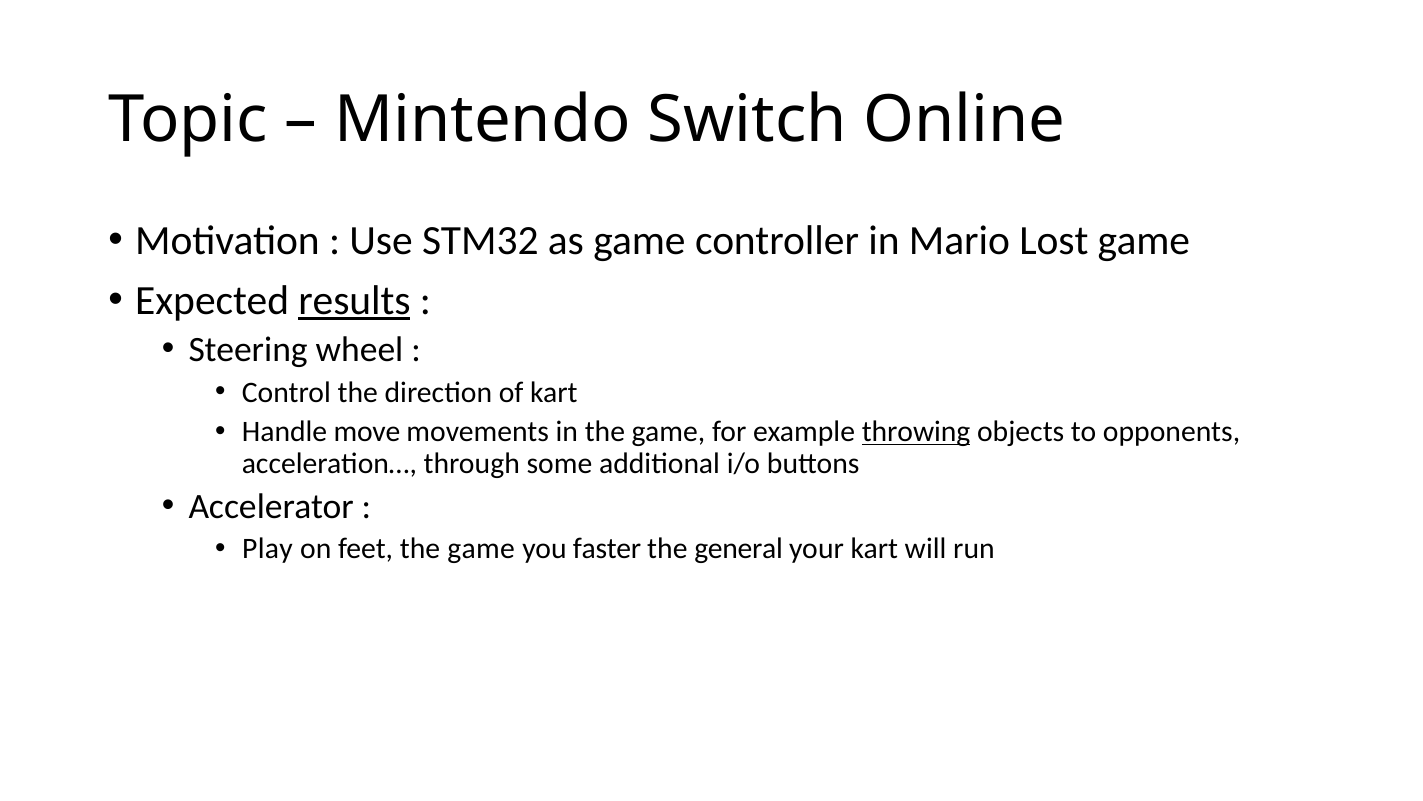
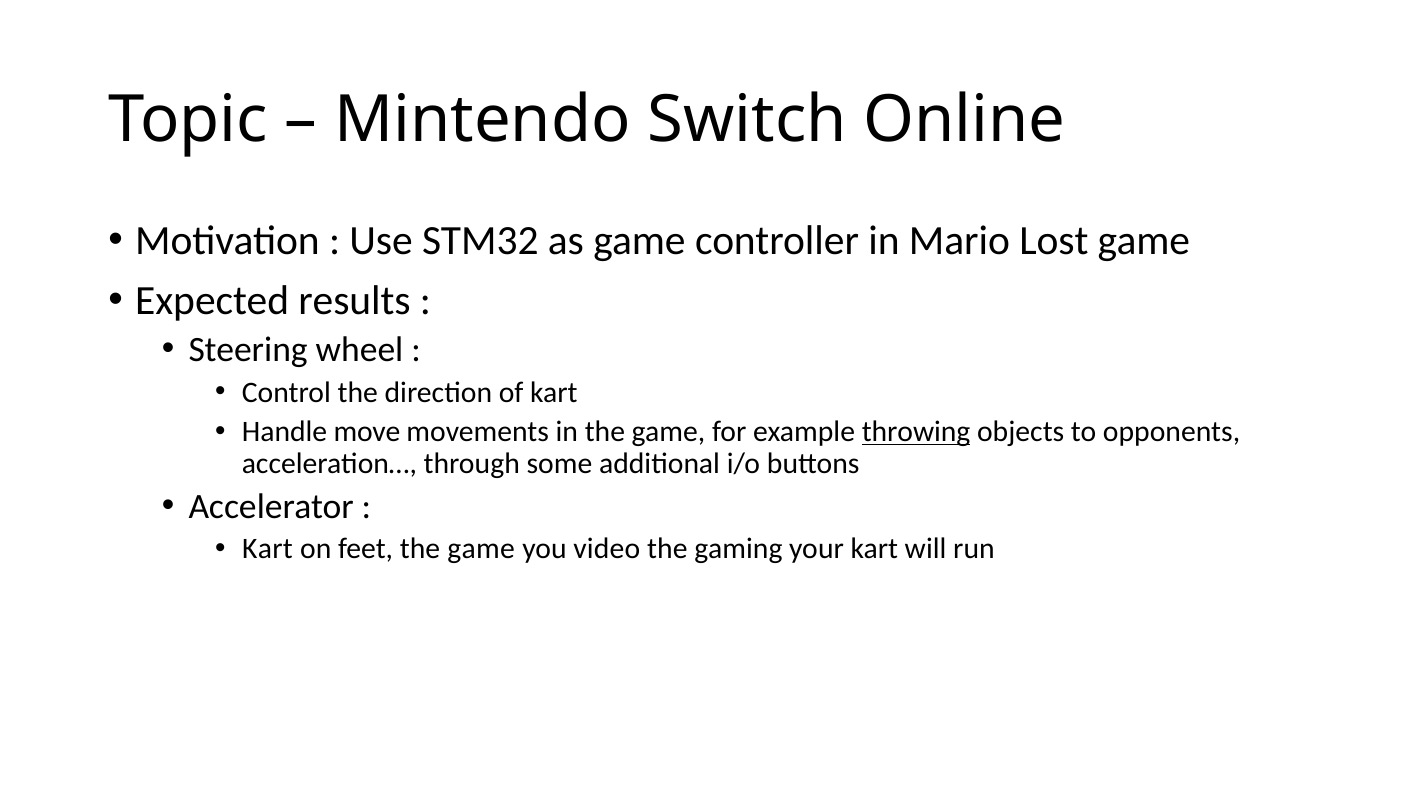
results underline: present -> none
Play at (267, 549): Play -> Kart
faster: faster -> video
general: general -> gaming
